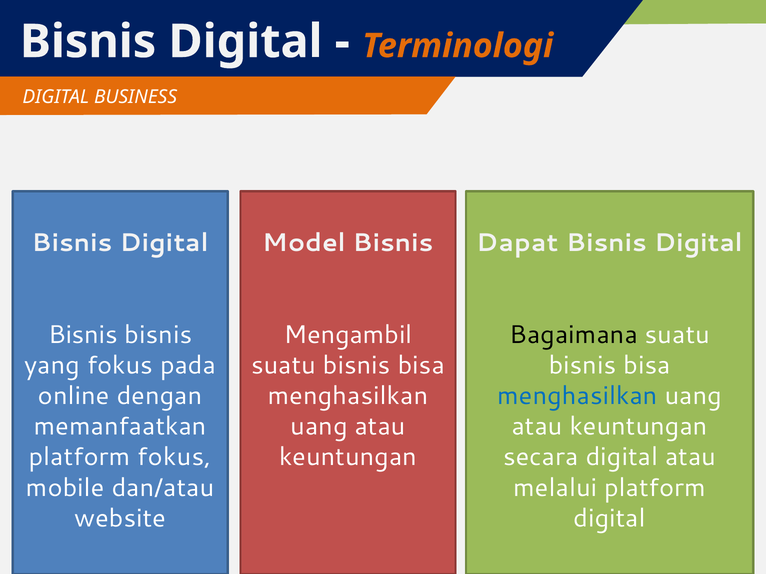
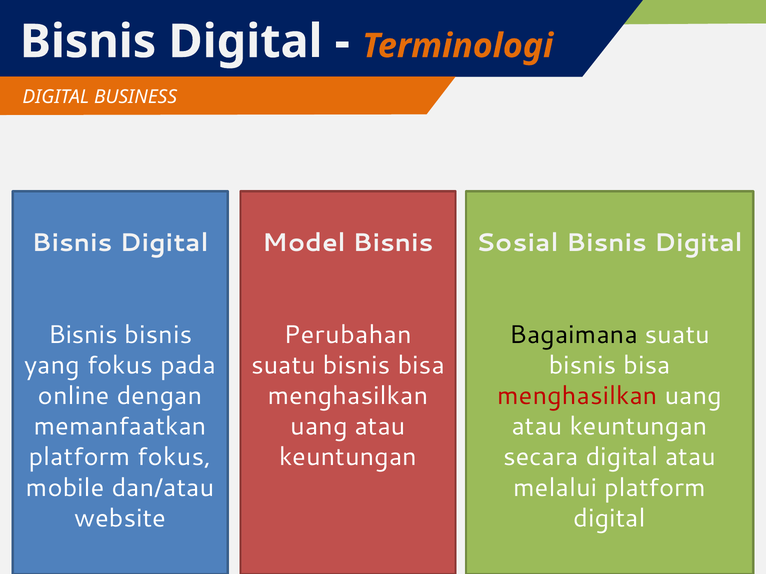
Dapat: Dapat -> Sosial
Mengambil: Mengambil -> Perubahan
menghasilkan at (577, 396) colour: blue -> red
